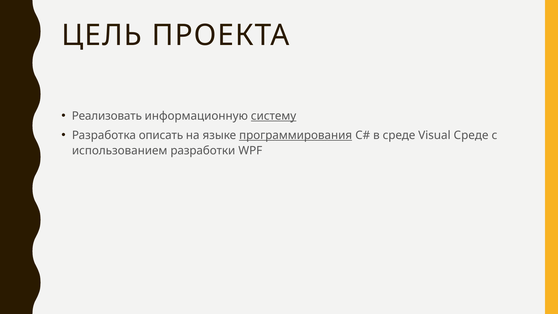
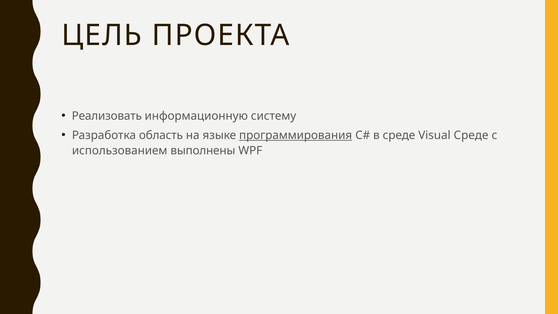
систему underline: present -> none
описать: описать -> область
разработки: разработки -> выполнены
